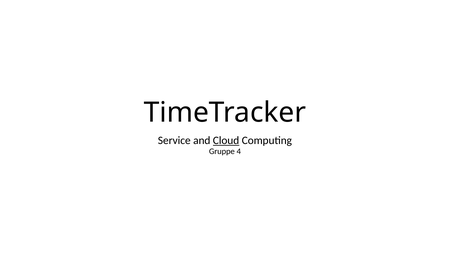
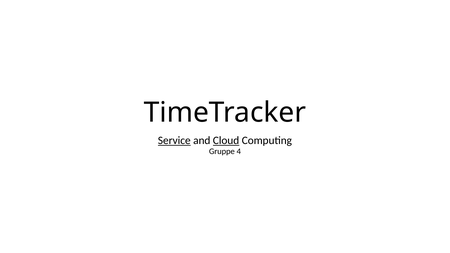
Service underline: none -> present
